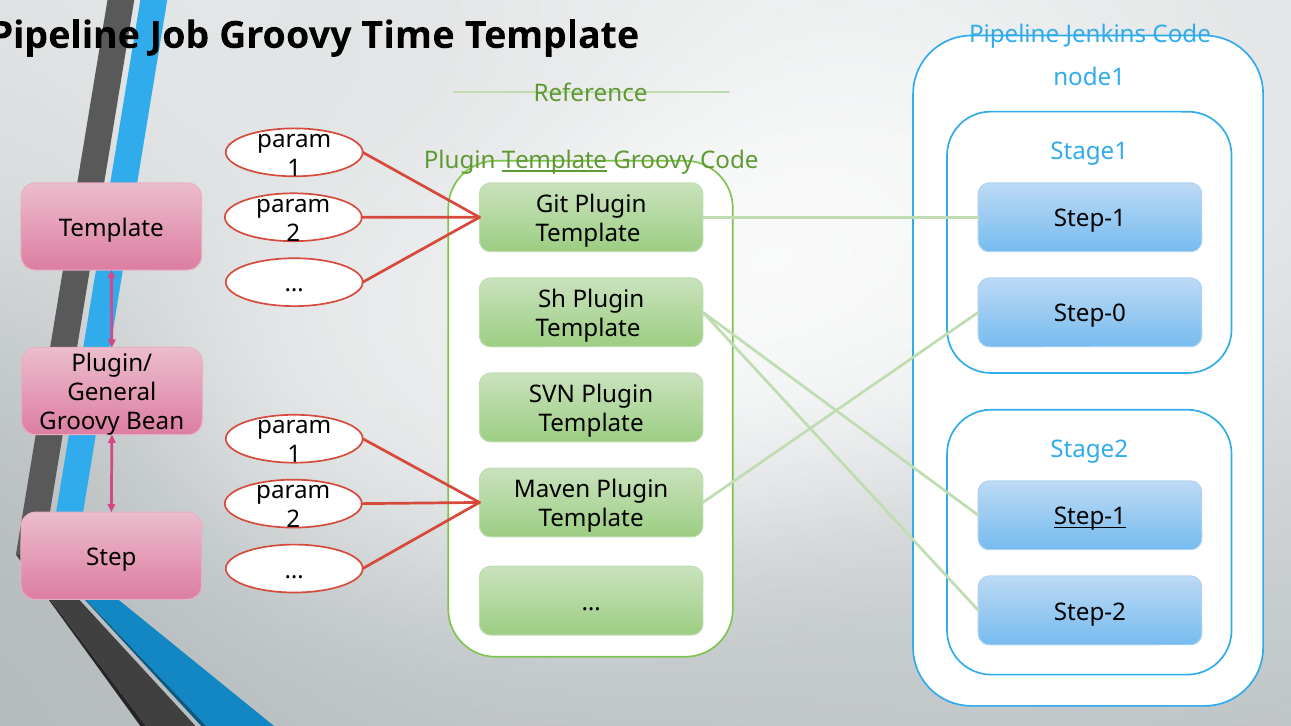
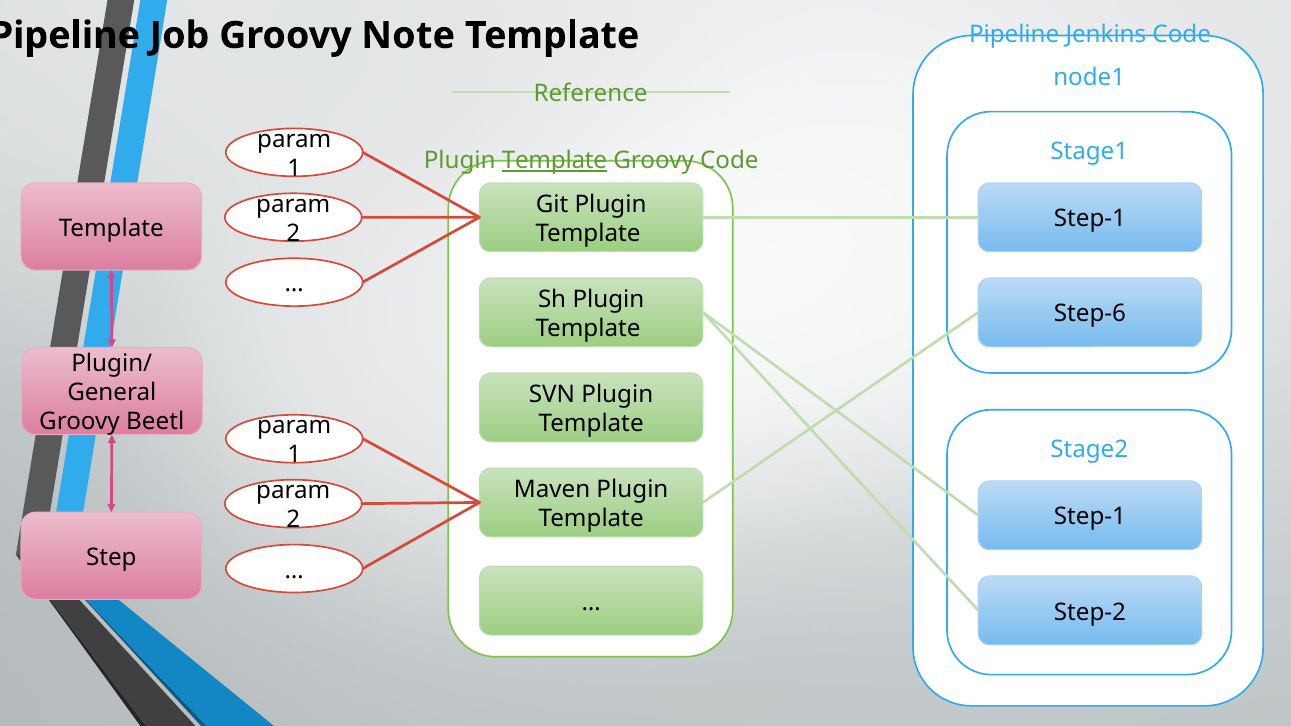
Time: Time -> Note
Step-0: Step-0 -> Step-6
Bean: Bean -> Beetl
Step-1 at (1090, 517) underline: present -> none
